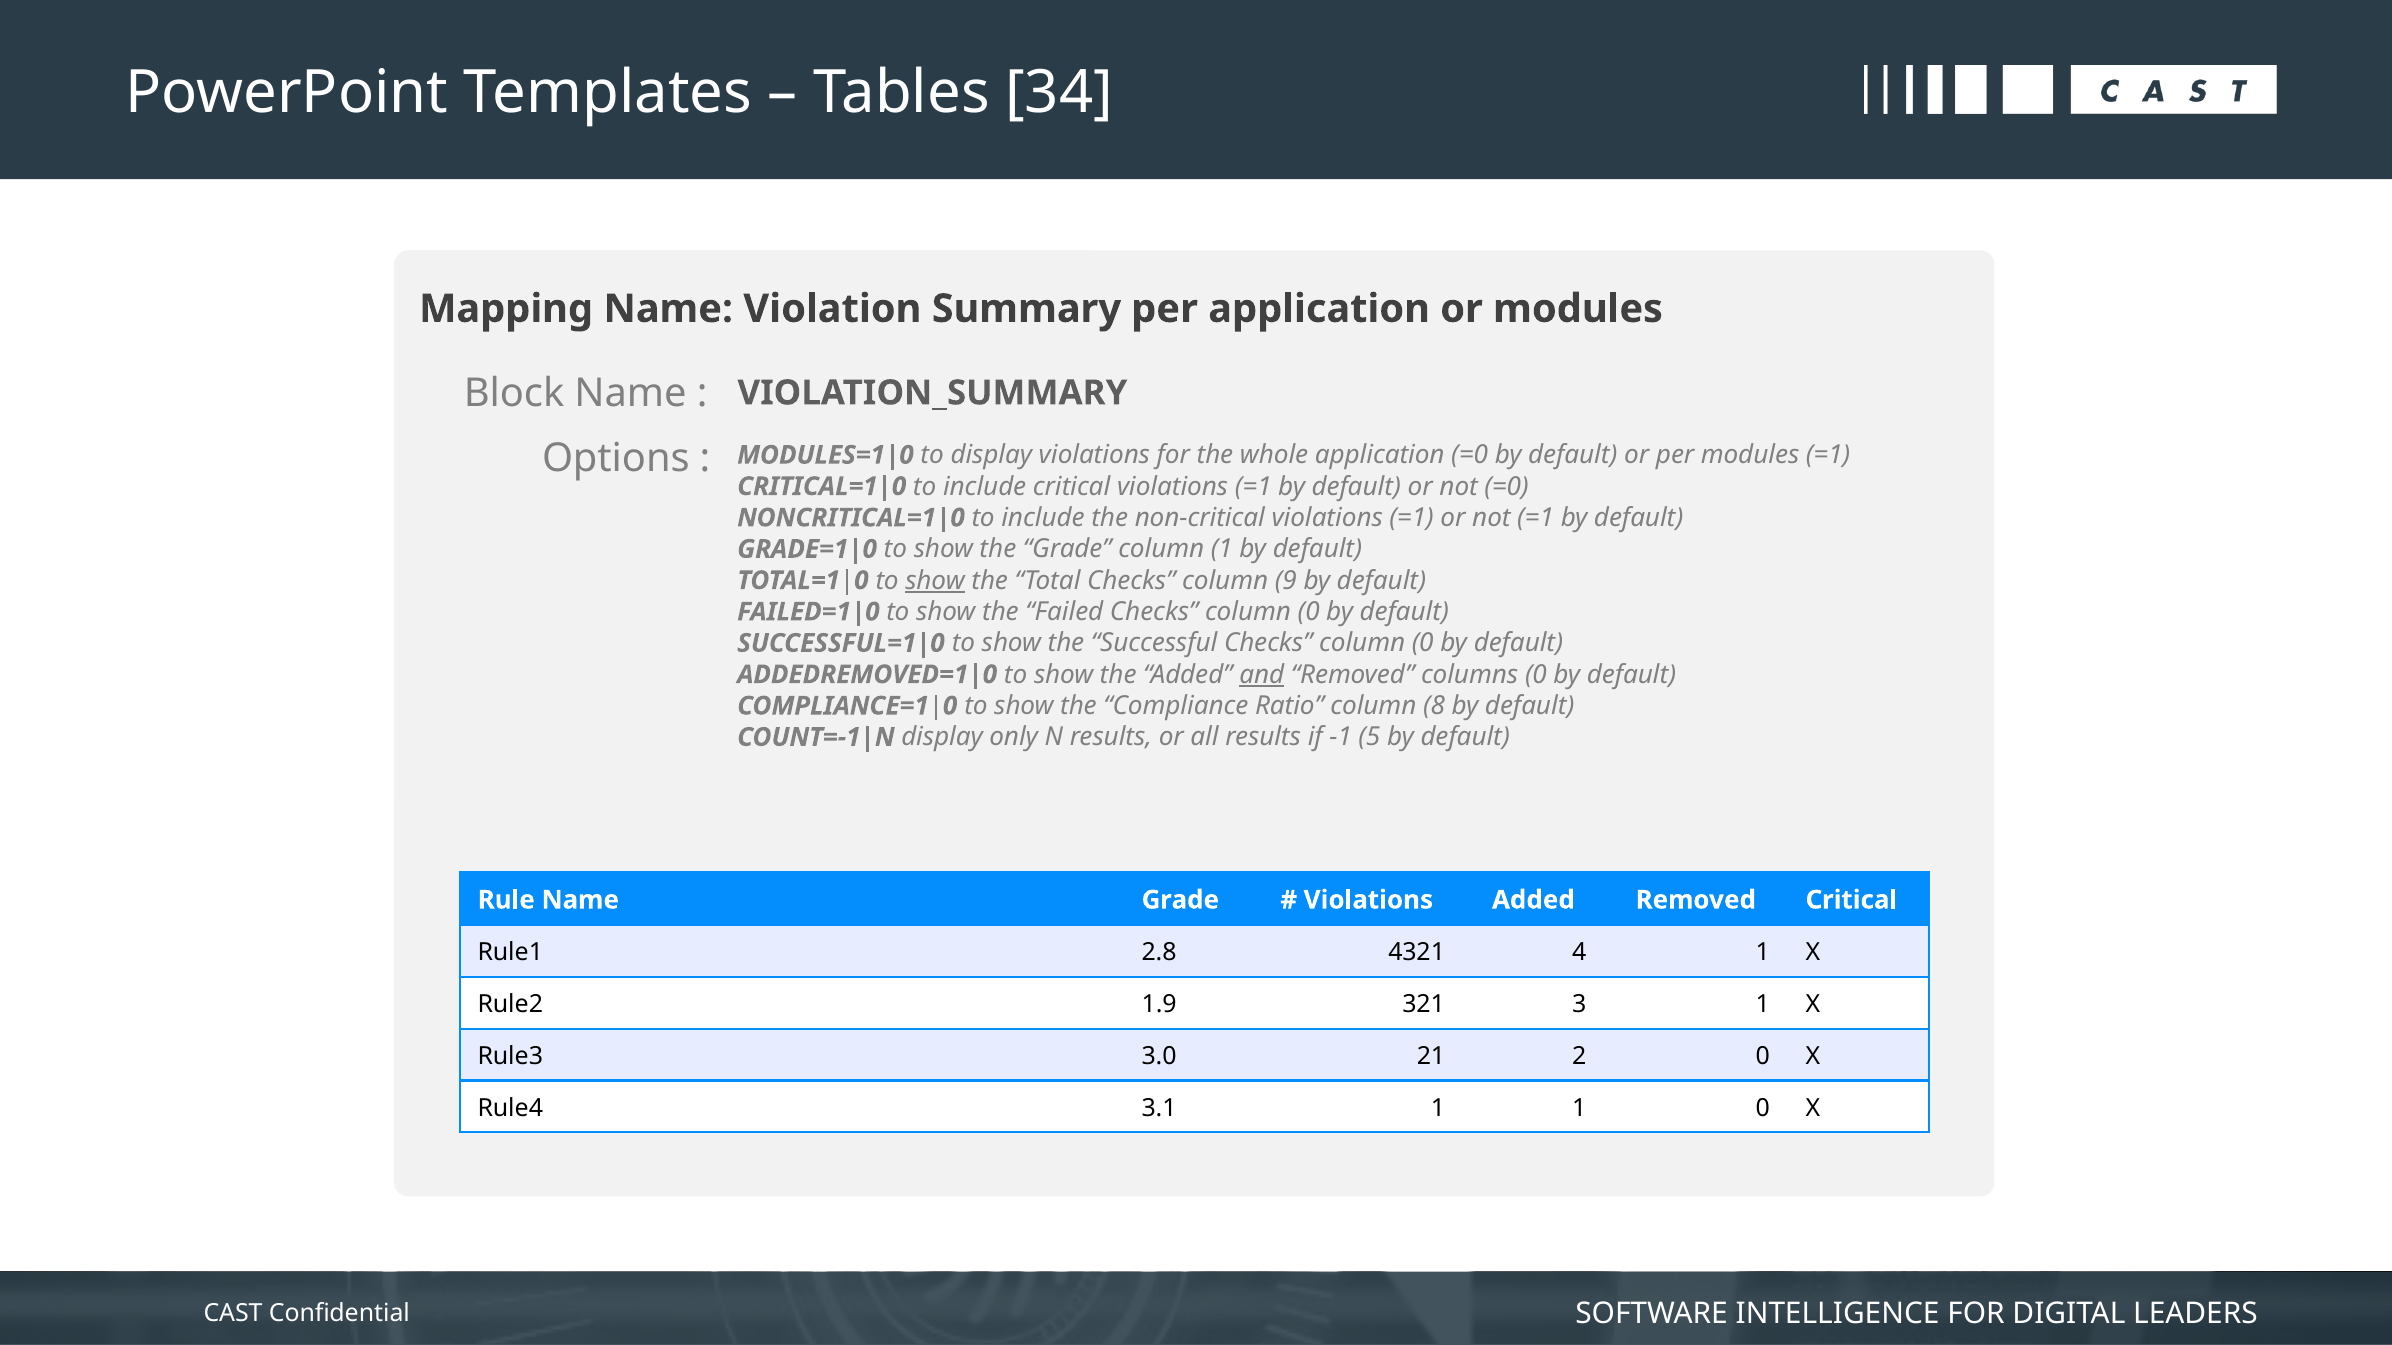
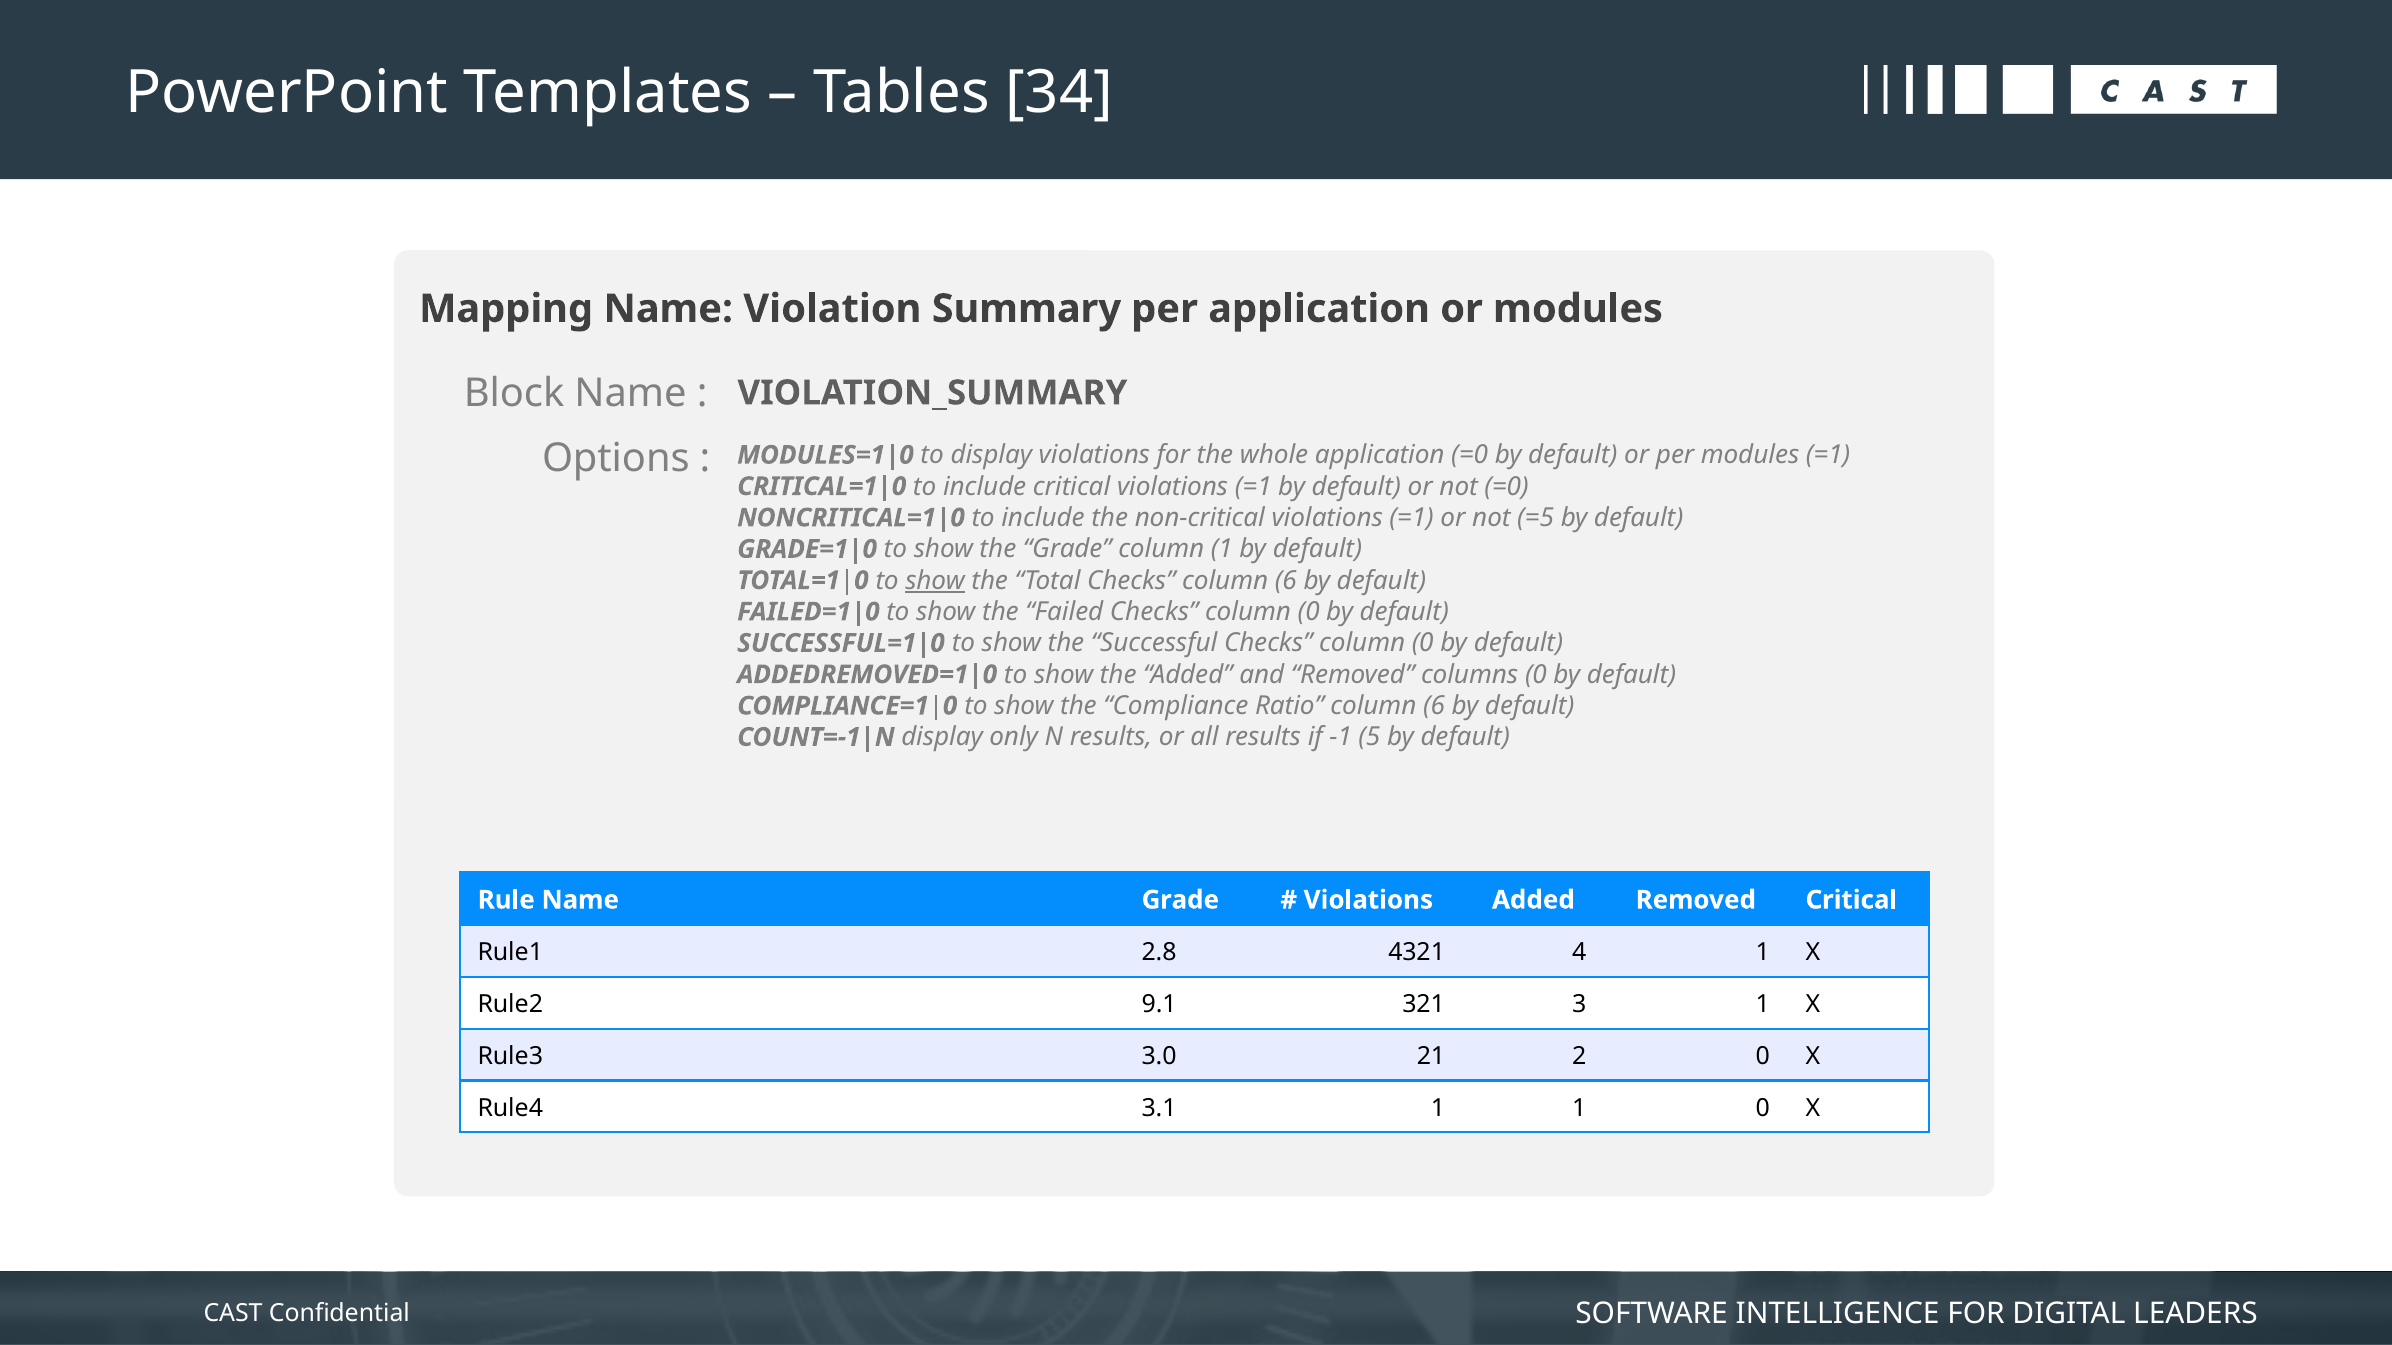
not =1: =1 -> =5
Checks column 9: 9 -> 6
and underline: present -> none
Ratio column 8: 8 -> 6
1.9: 1.9 -> 9.1
